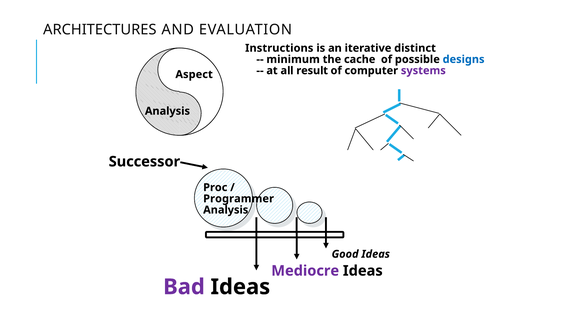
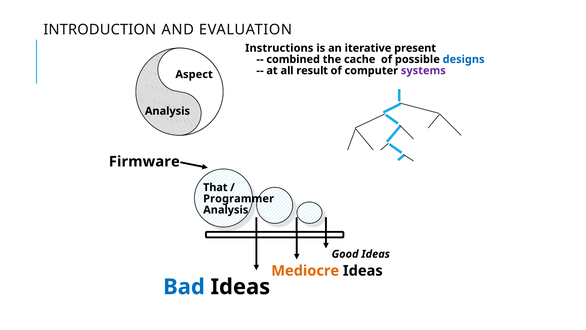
ARCHITECTURES: ARCHITECTURES -> INTRODUCTION
distinct: distinct -> present
minimum: minimum -> combined
Successor: Successor -> Firmware
Proc: Proc -> That
Mediocre colour: purple -> orange
Bad colour: purple -> blue
